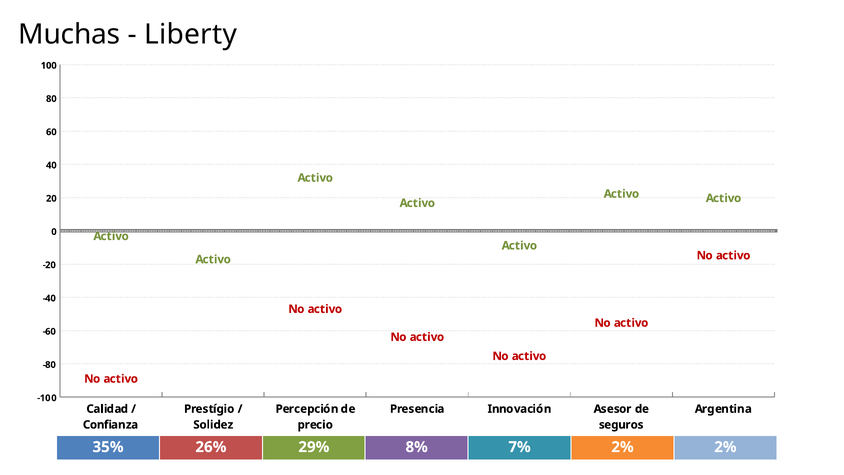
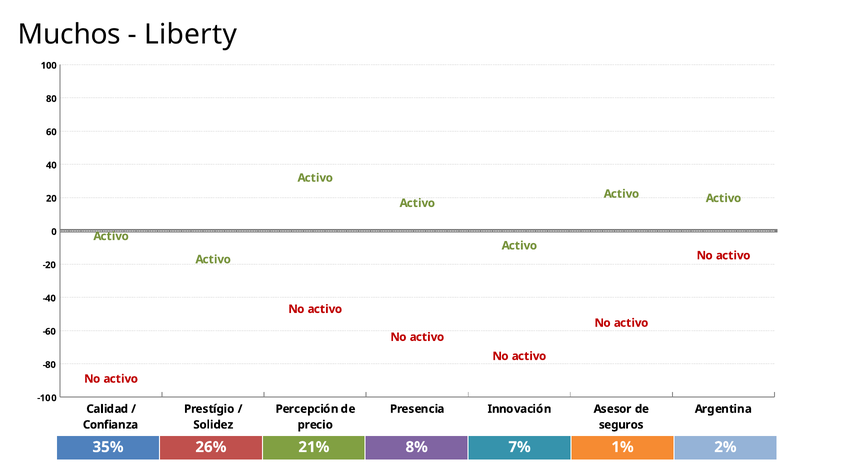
Muchas: Muchas -> Muchos
29%: 29% -> 21%
7% 2%: 2% -> 1%
